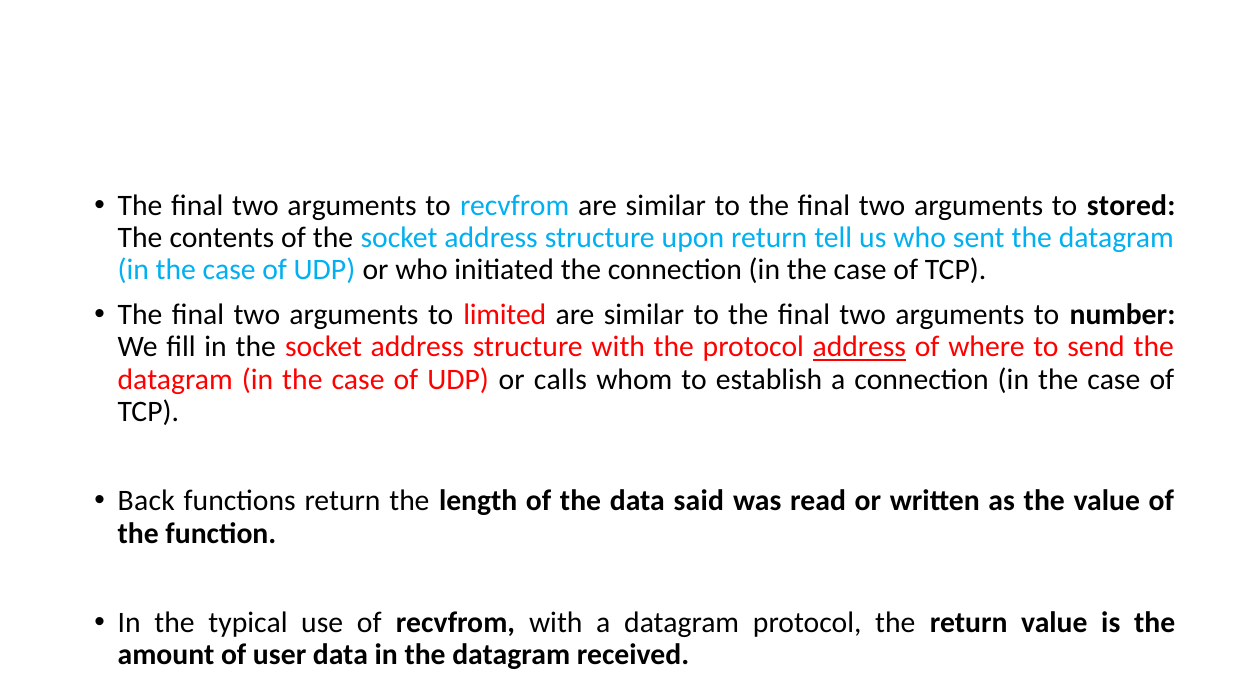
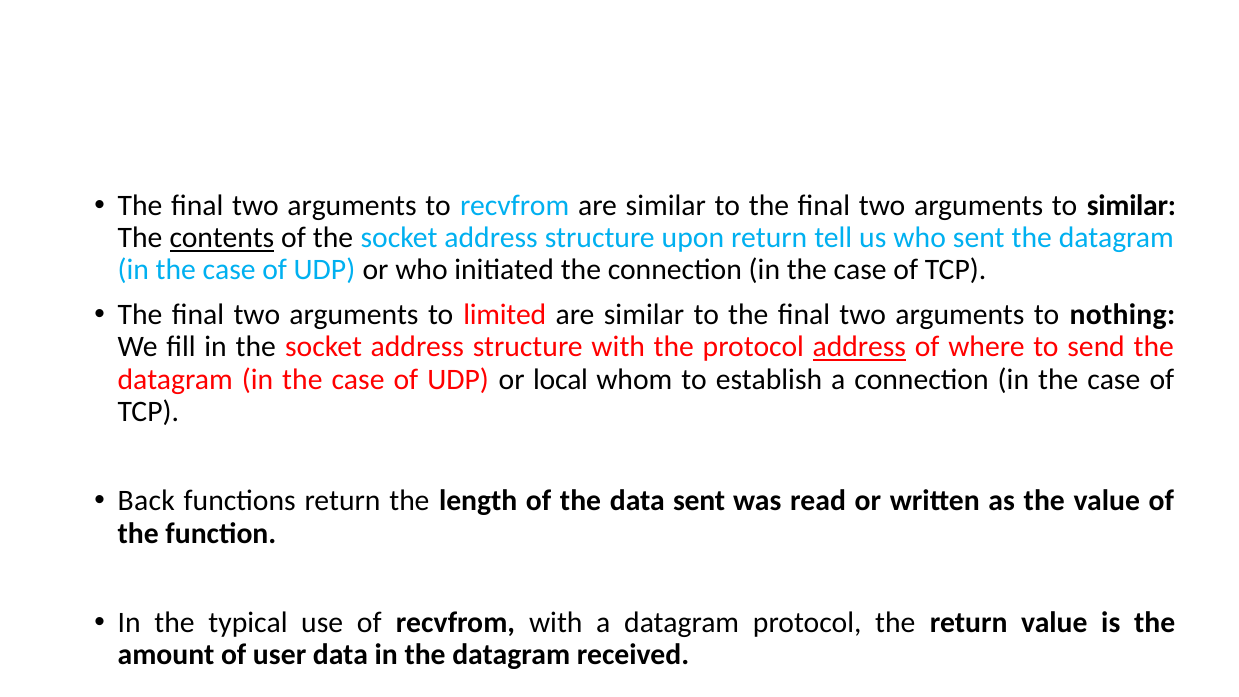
to stored: stored -> similar
contents underline: none -> present
number: number -> nothing
calls: calls -> local
data said: said -> sent
